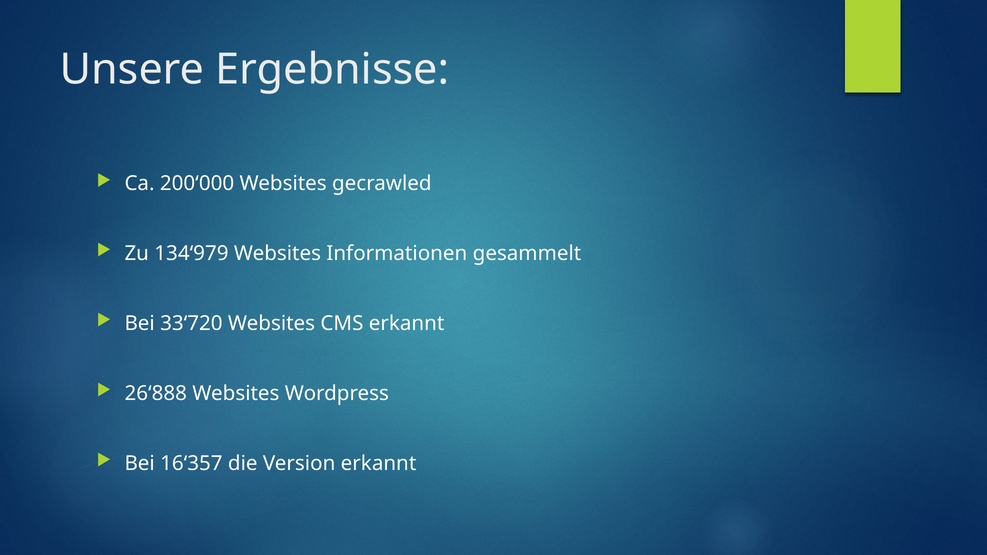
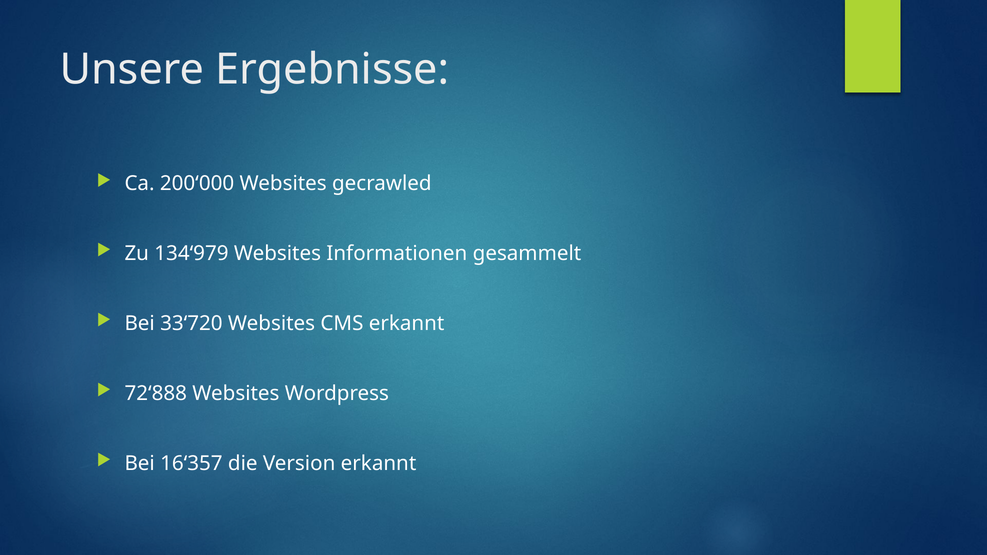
26‘888: 26‘888 -> 72‘888
